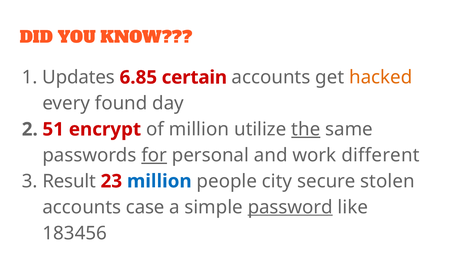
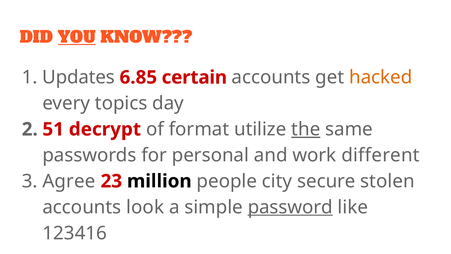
YOU underline: none -> present
found: found -> topics
encrypt: encrypt -> decrypt
of million: million -> format
for underline: present -> none
Result: Result -> Agree
million at (159, 181) colour: blue -> black
case: case -> look
183456: 183456 -> 123416
